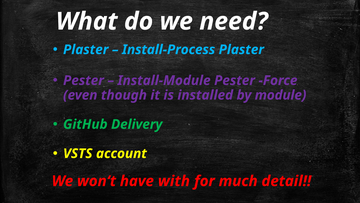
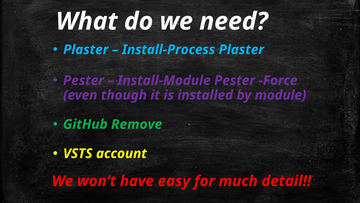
Delivery: Delivery -> Remove
with: with -> easy
